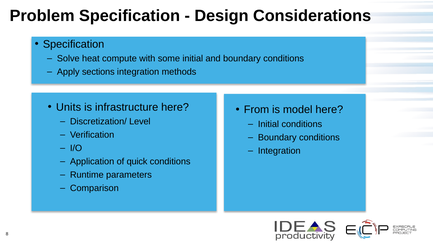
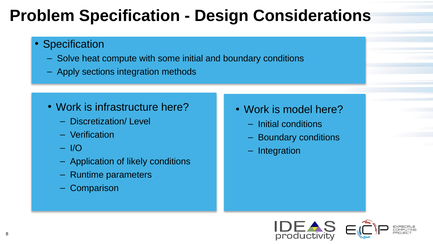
Units at (69, 107): Units -> Work
From at (257, 110): From -> Work
quick: quick -> likely
